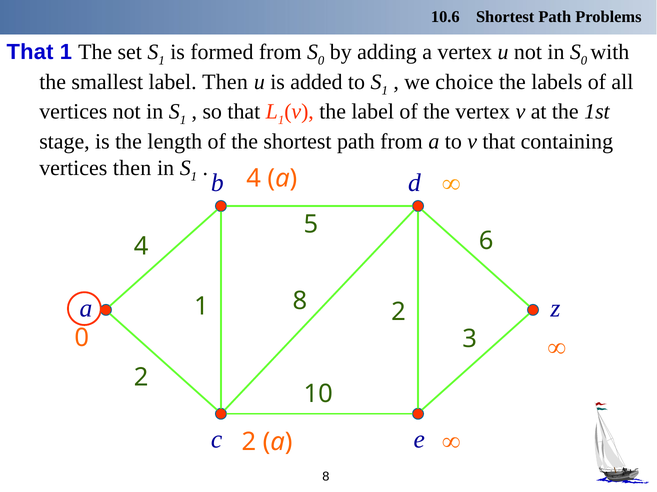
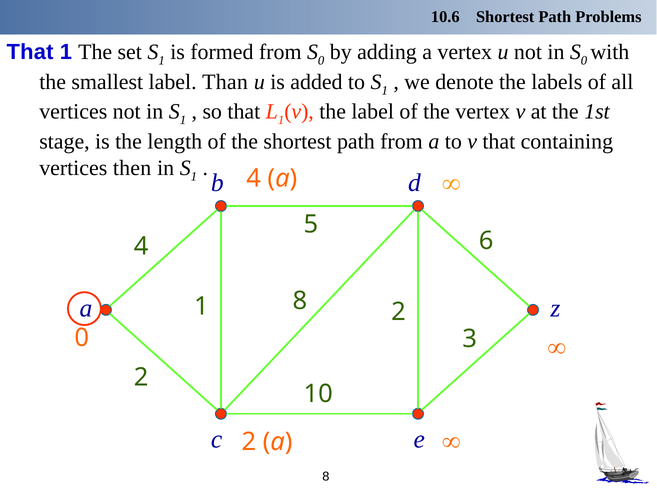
label Then: Then -> Than
choice: choice -> denote
